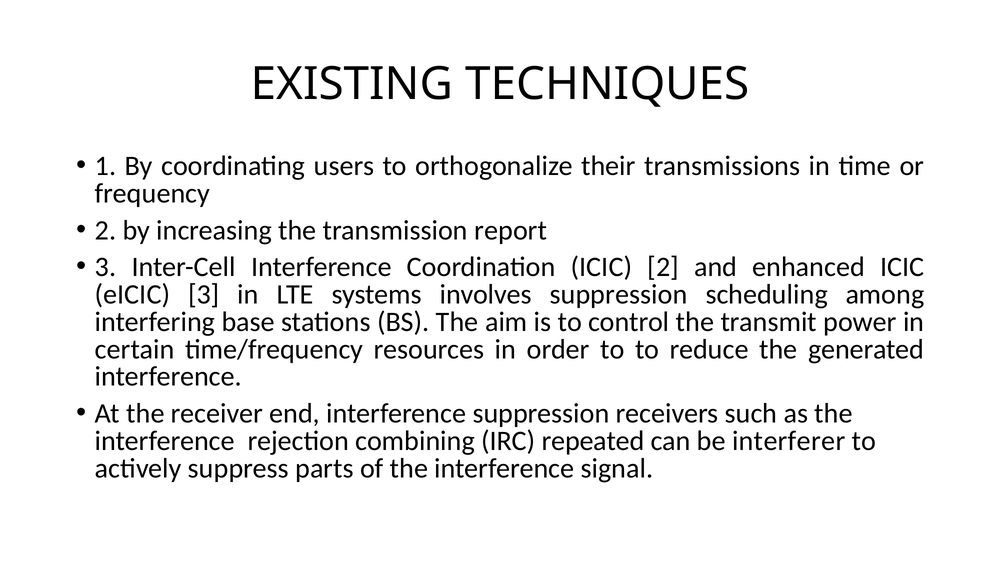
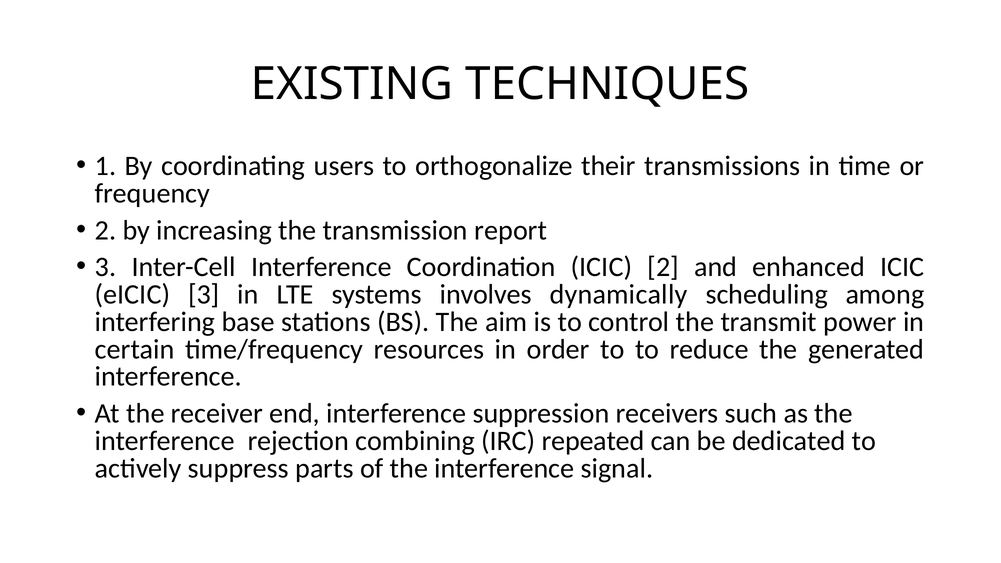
involves suppression: suppression -> dynamically
interferer: interferer -> dedicated
